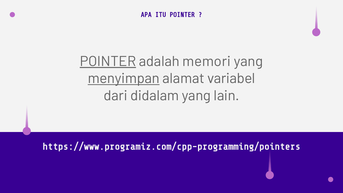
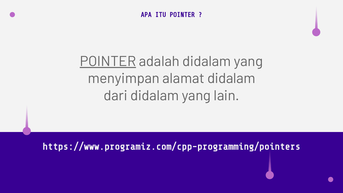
adalah memori: memori -> didalam
menyimpan underline: present -> none
alamat variabel: variabel -> didalam
